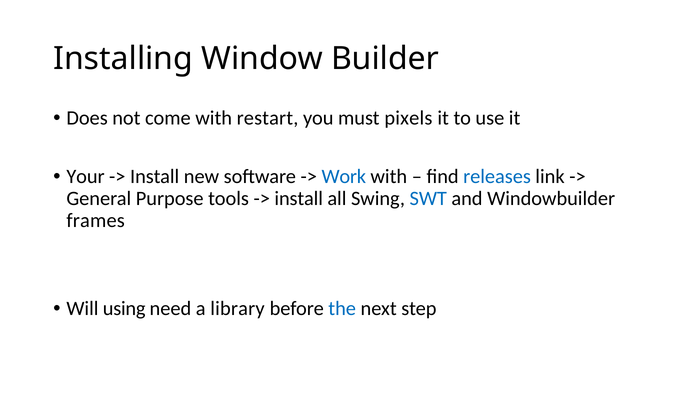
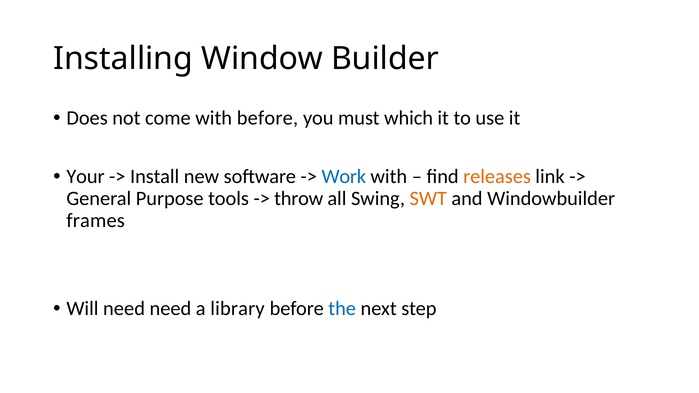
with restart: restart -> before
pixels: pixels -> which
releases colour: blue -> orange
install at (299, 199): install -> throw
SWT colour: blue -> orange
Will using: using -> need
